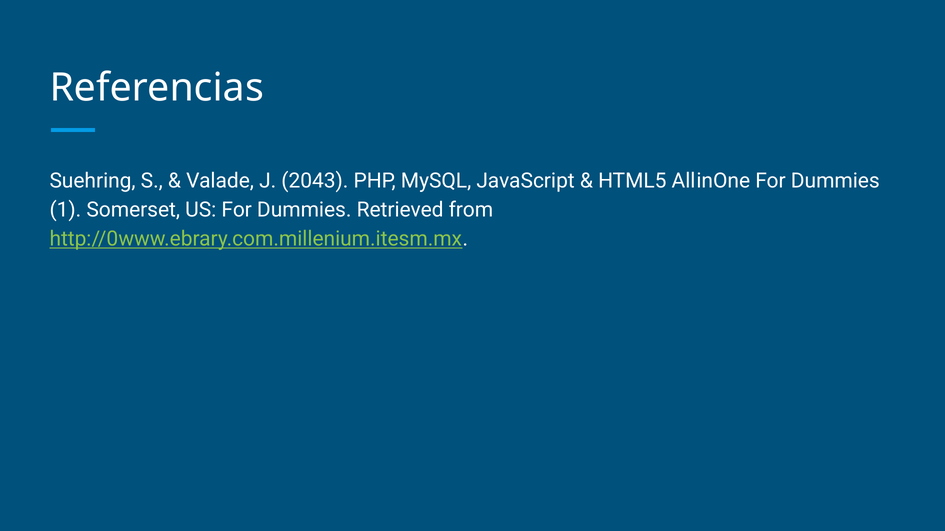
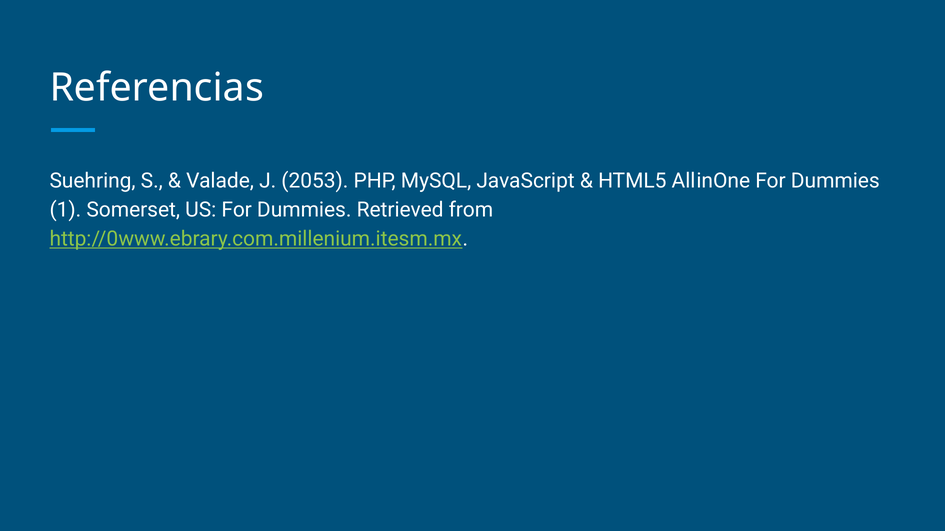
2043: 2043 -> 2053
